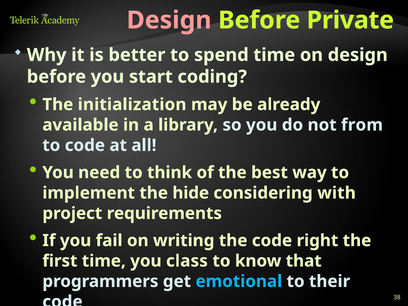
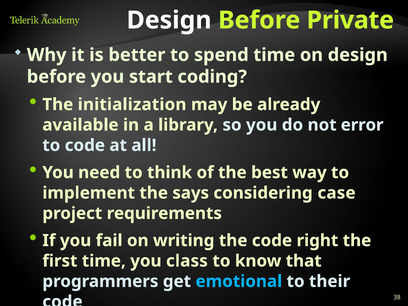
Design at (169, 20) colour: pink -> white
from: from -> error
hide: hide -> says
with: with -> case
